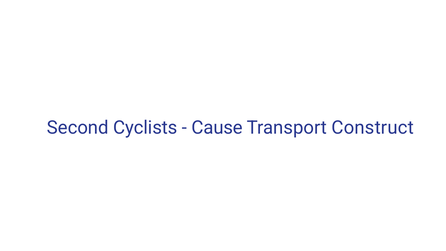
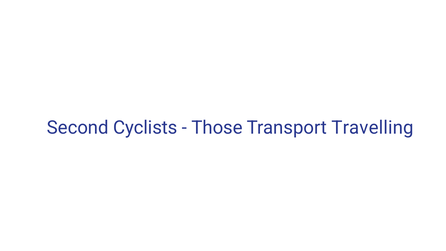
Cause: Cause -> Those
Construct: Construct -> Travelling
